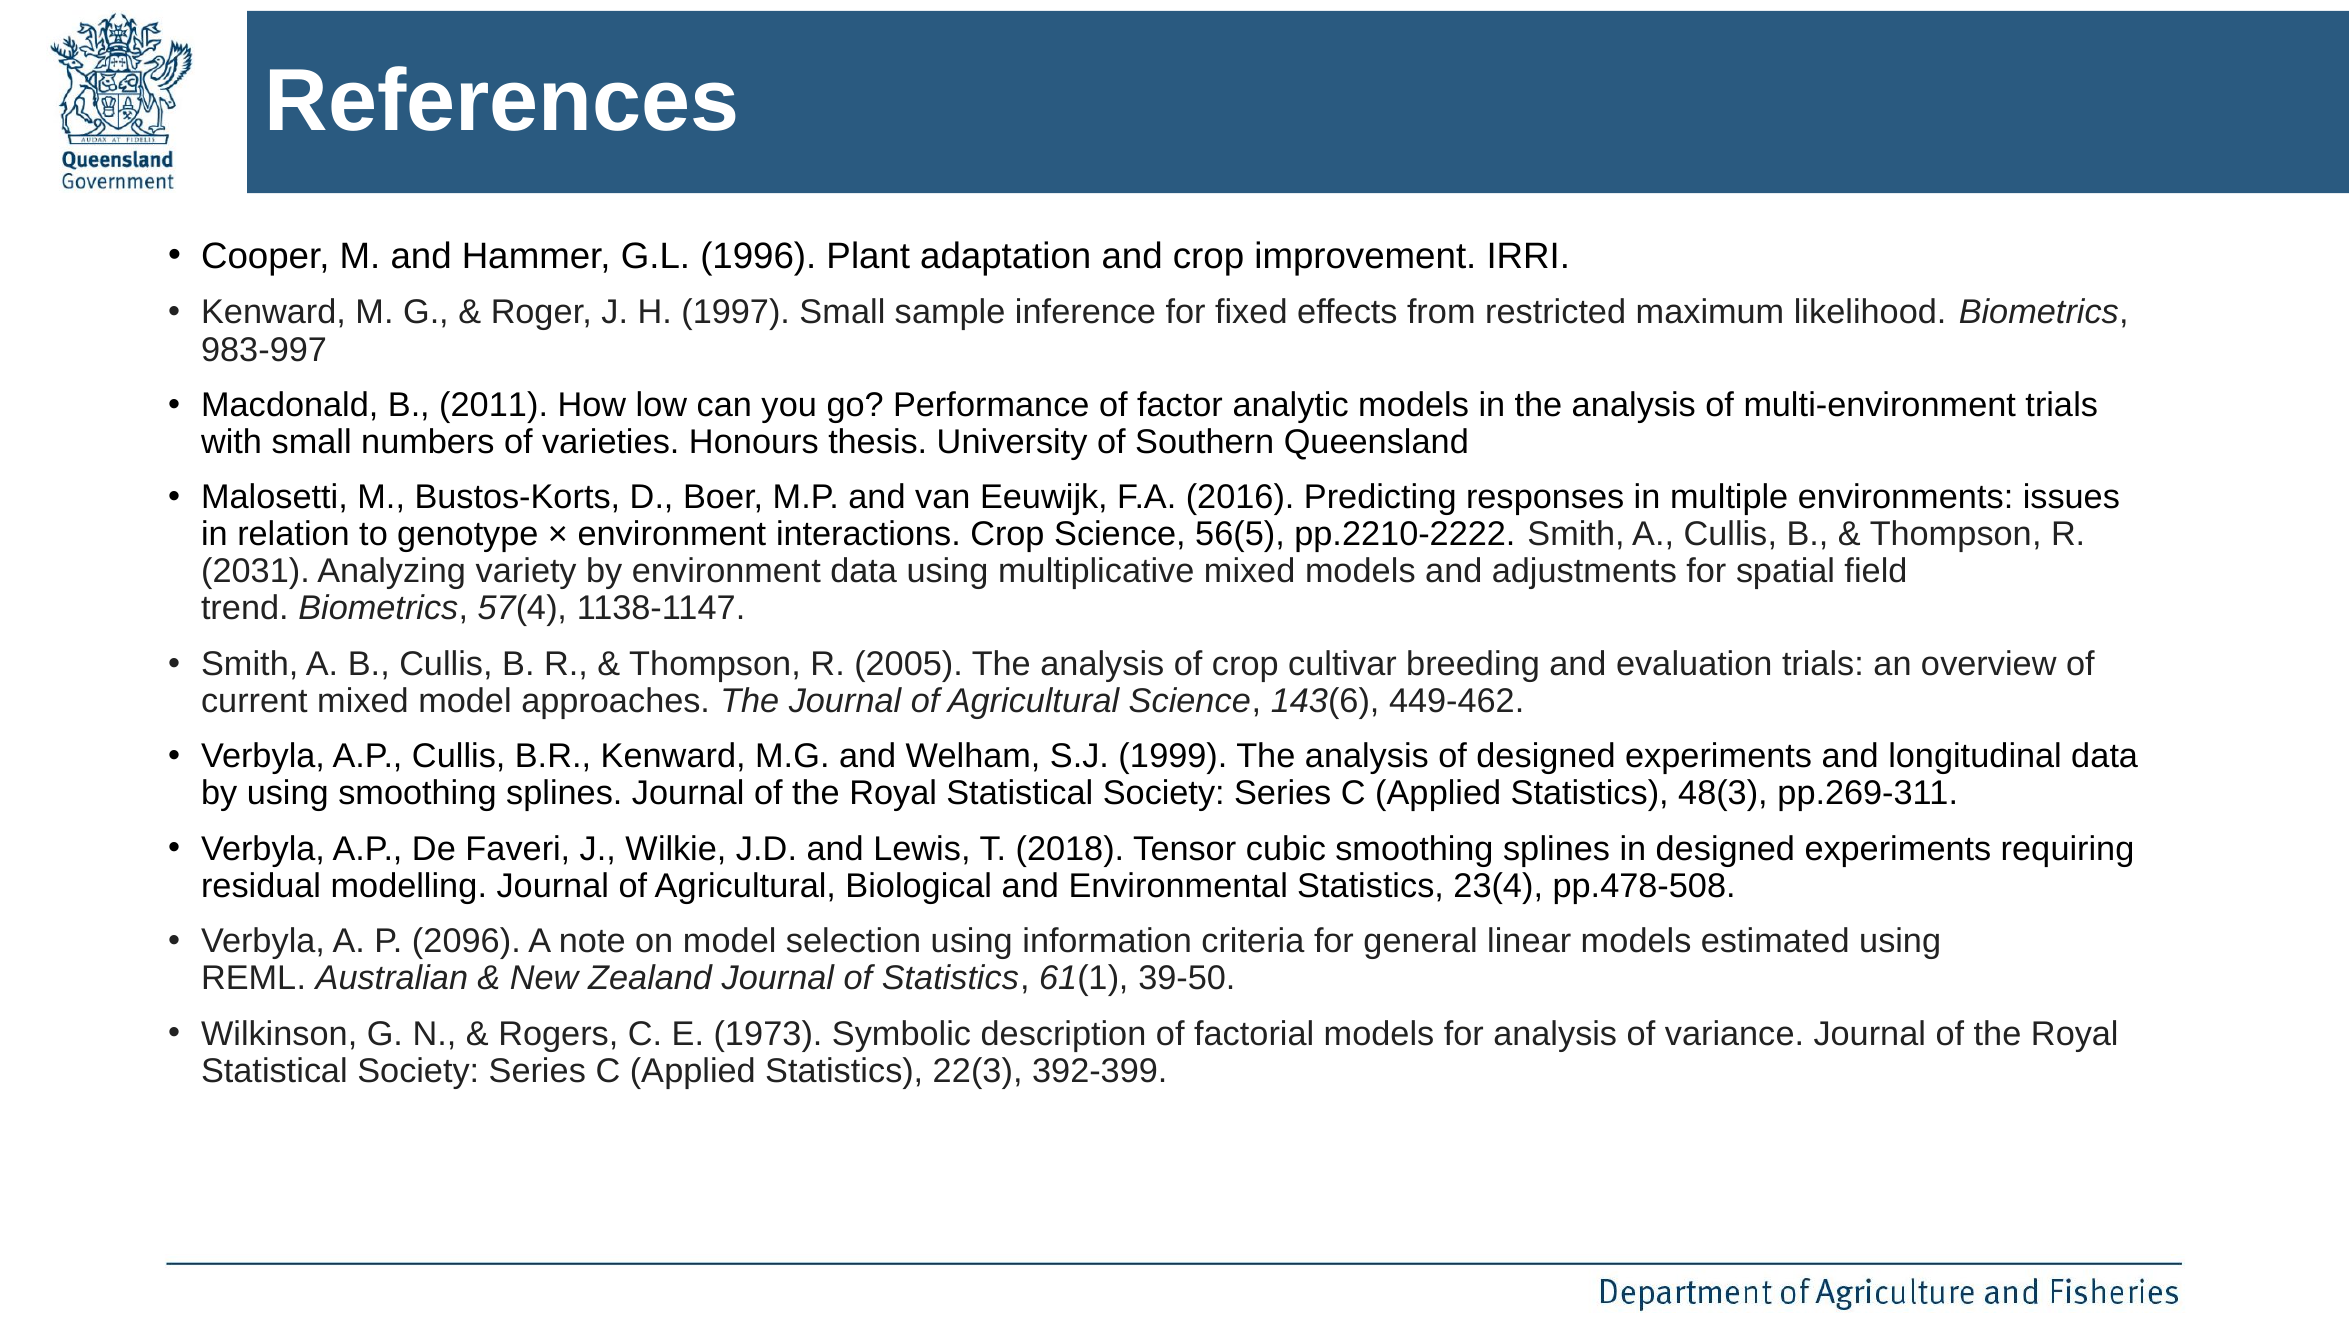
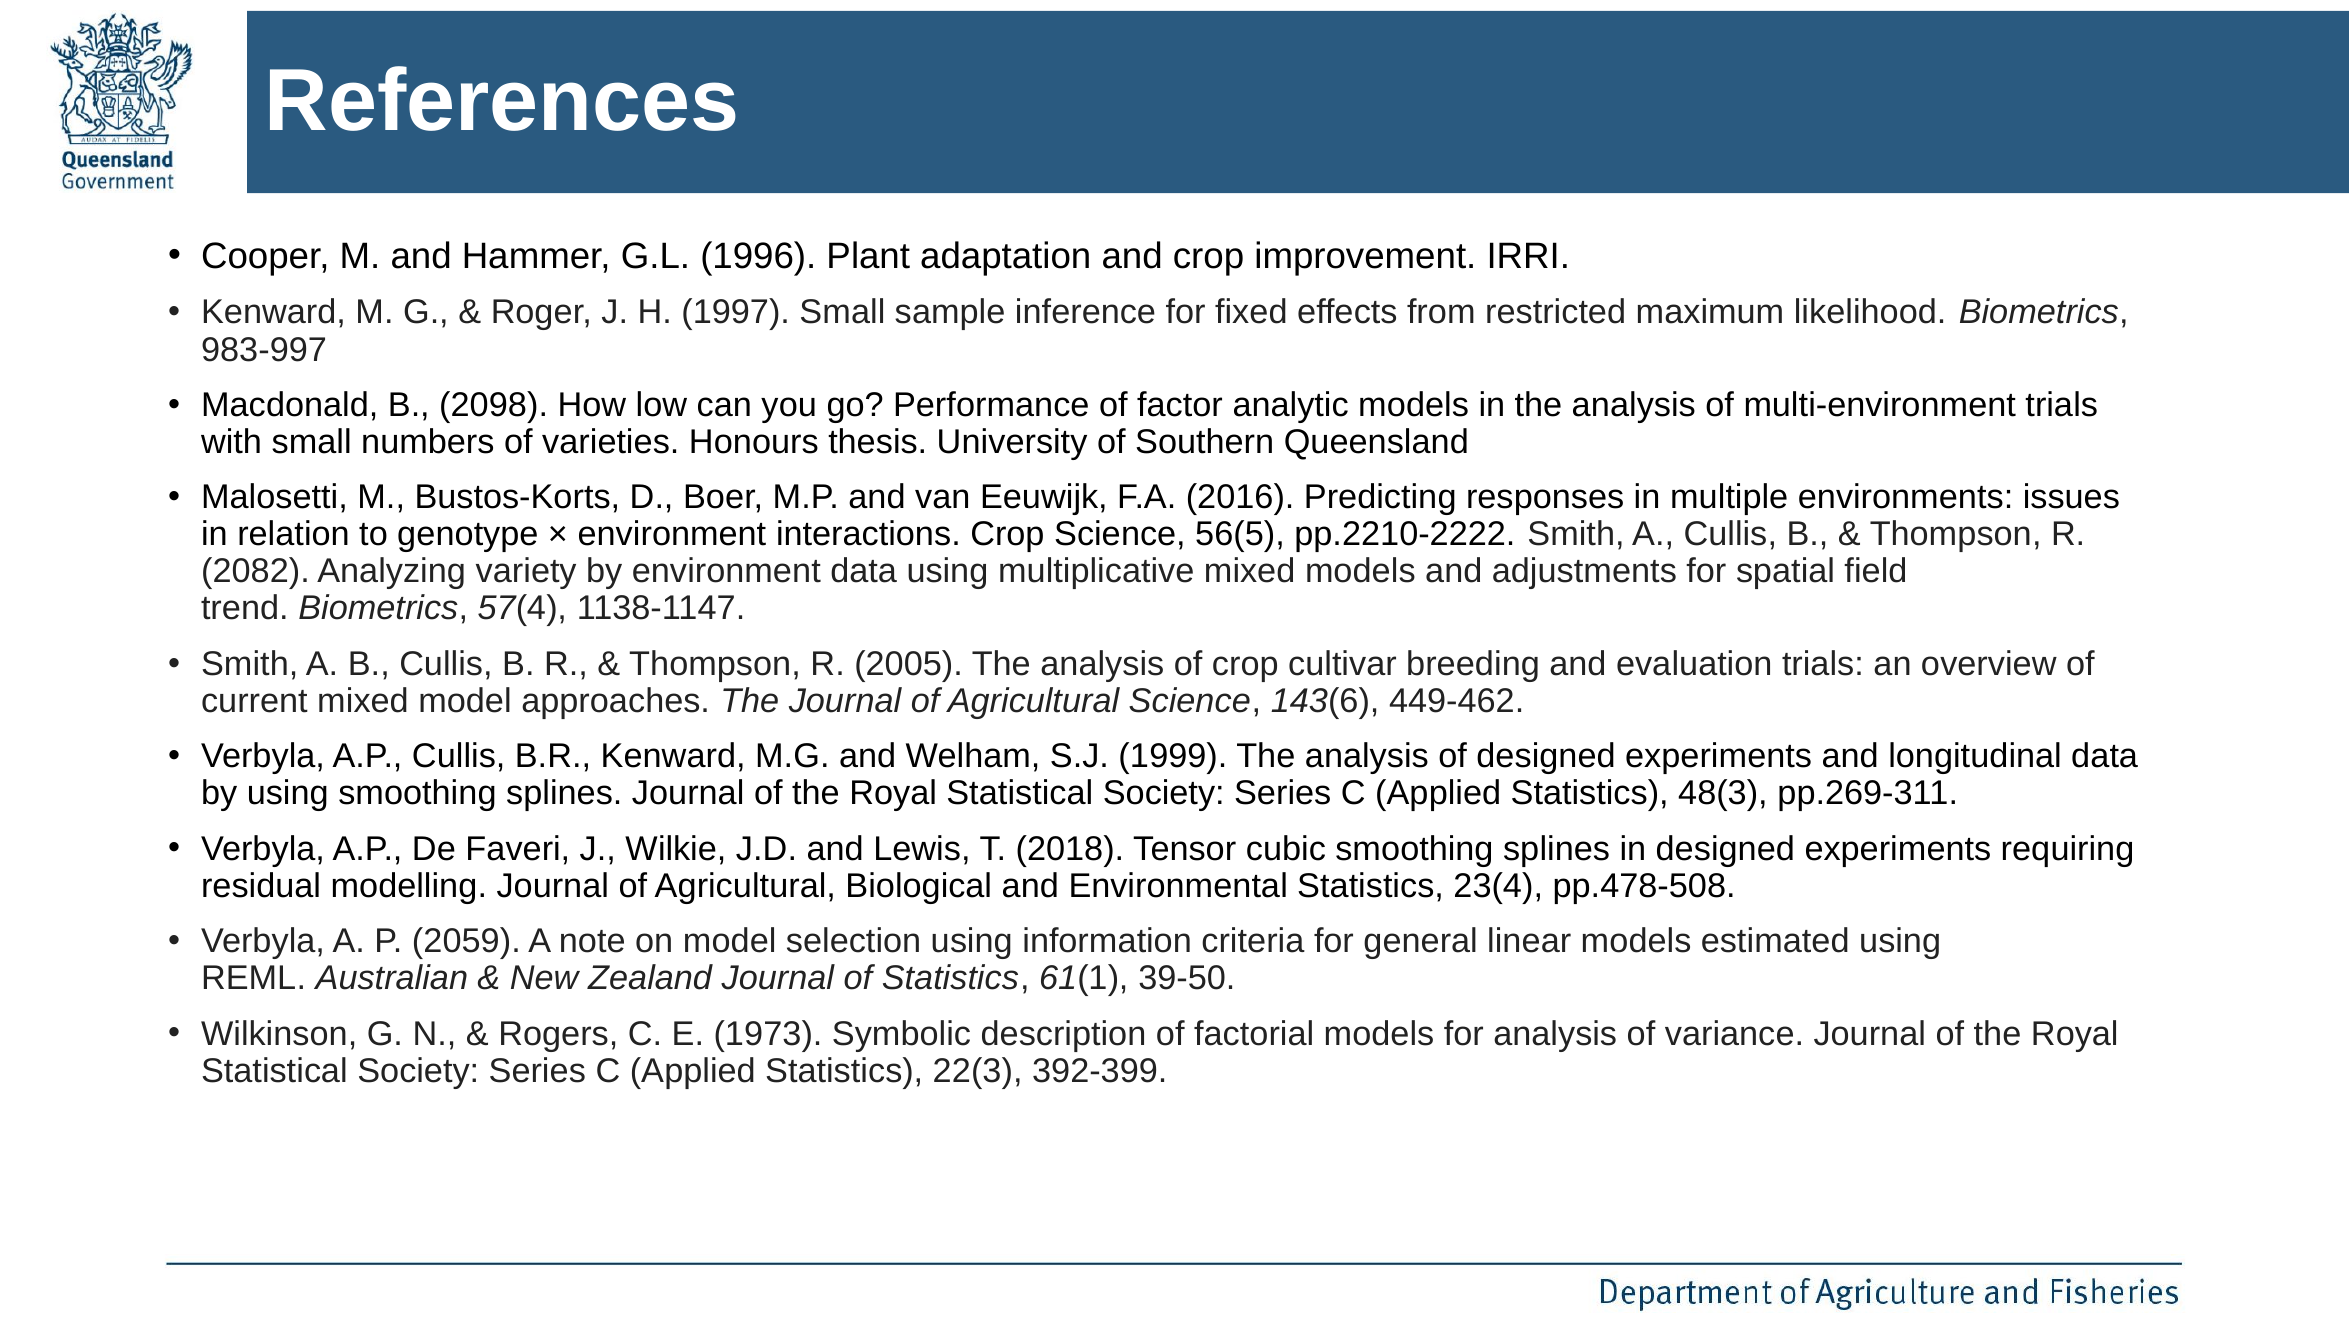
2011: 2011 -> 2098
2031: 2031 -> 2082
2096: 2096 -> 2059
